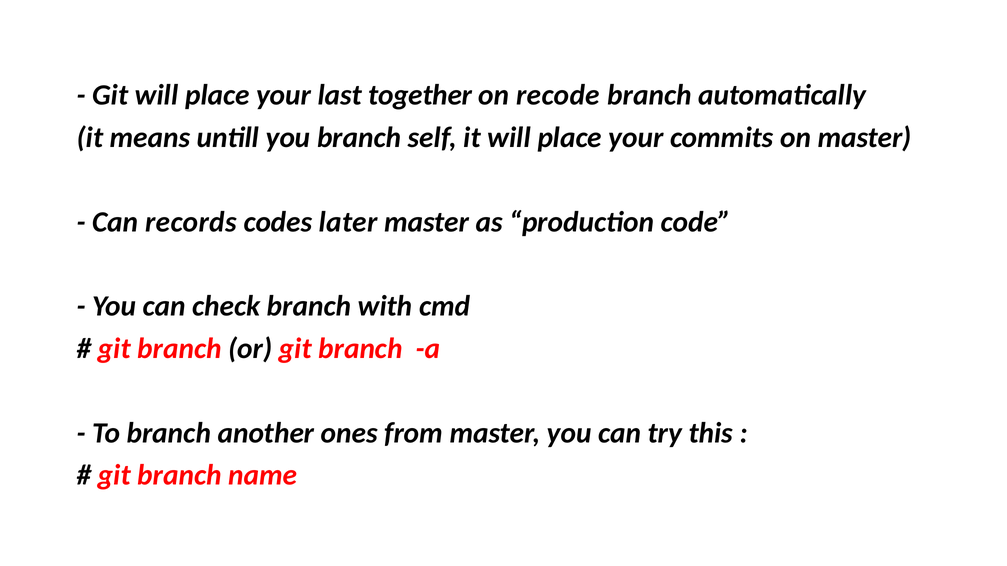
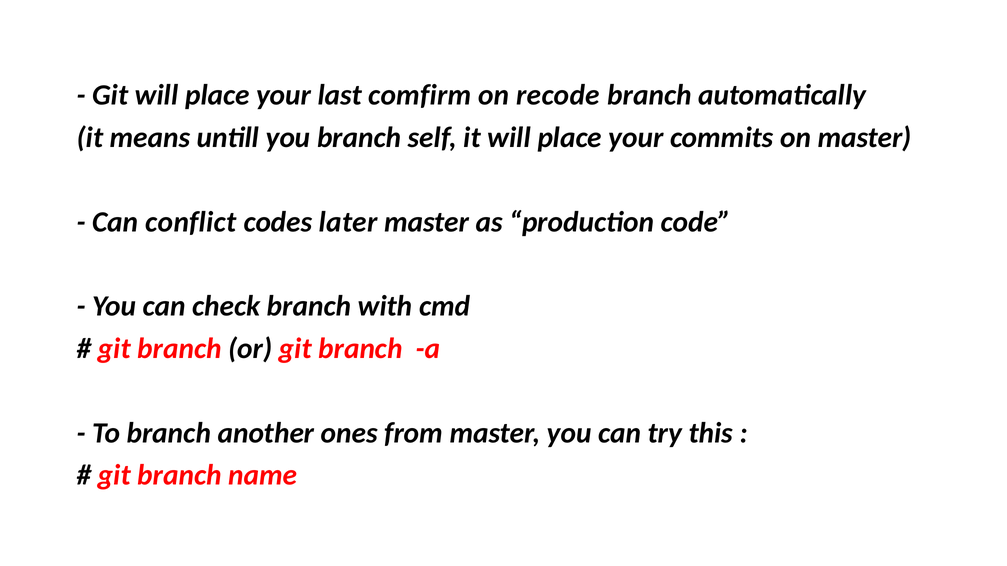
together: together -> comfirm
records: records -> conflict
